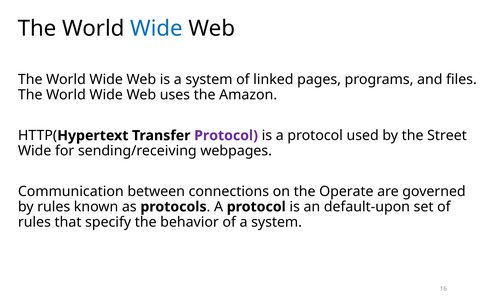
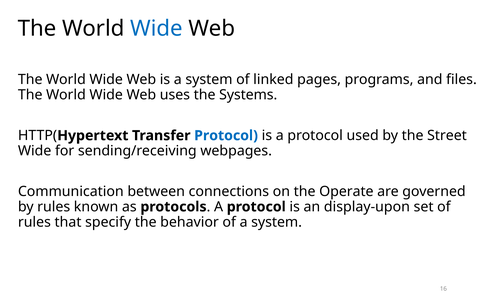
Amazon: Amazon -> Systems
Protocol at (226, 136) colour: purple -> blue
default-upon: default-upon -> display-upon
